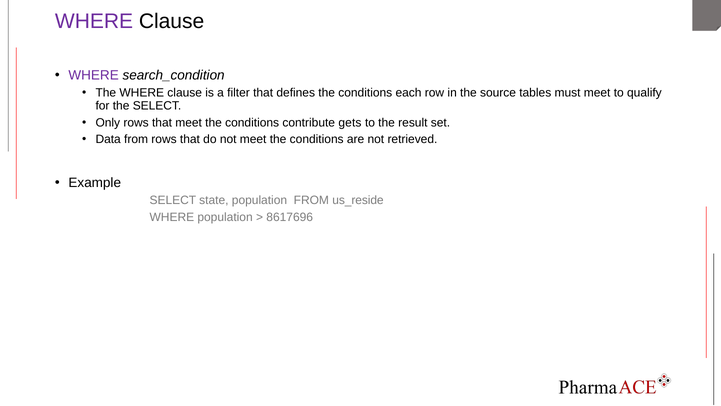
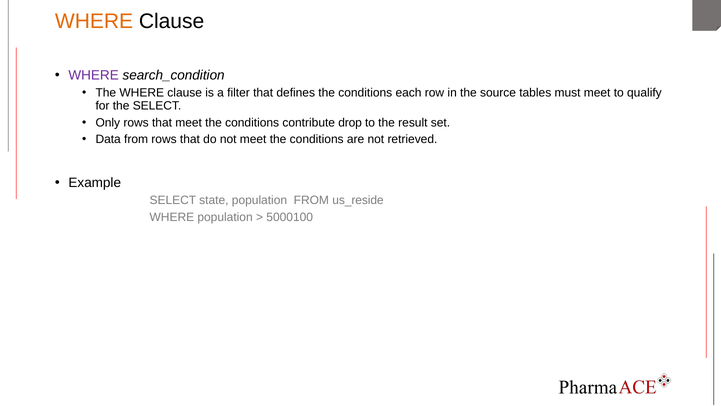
WHERE at (94, 21) colour: purple -> orange
gets: gets -> drop
8617696: 8617696 -> 5000100
